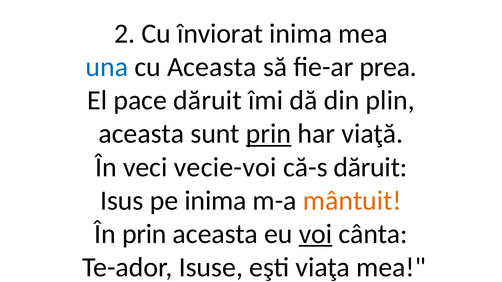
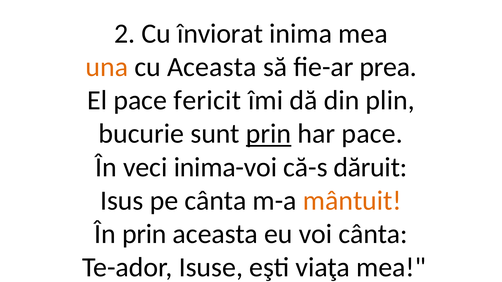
una colour: blue -> orange
pace dăruit: dăruit -> fericit
aceasta at (141, 134): aceasta -> bucurie
har viaţă: viaţă -> pace
vecie-voi: vecie-voi -> inima-voi
pe inima: inima -> cânta
voi underline: present -> none
